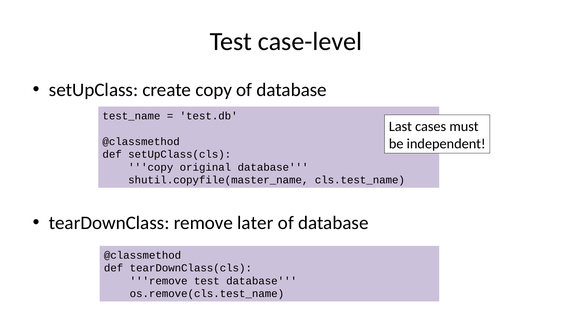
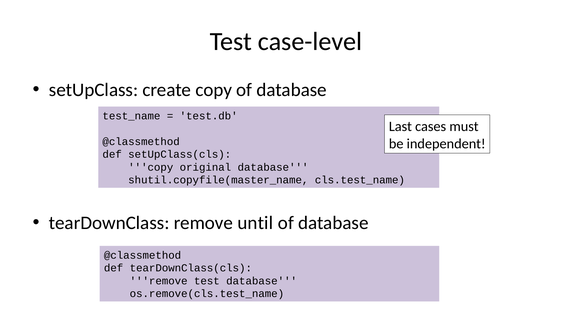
later: later -> until
